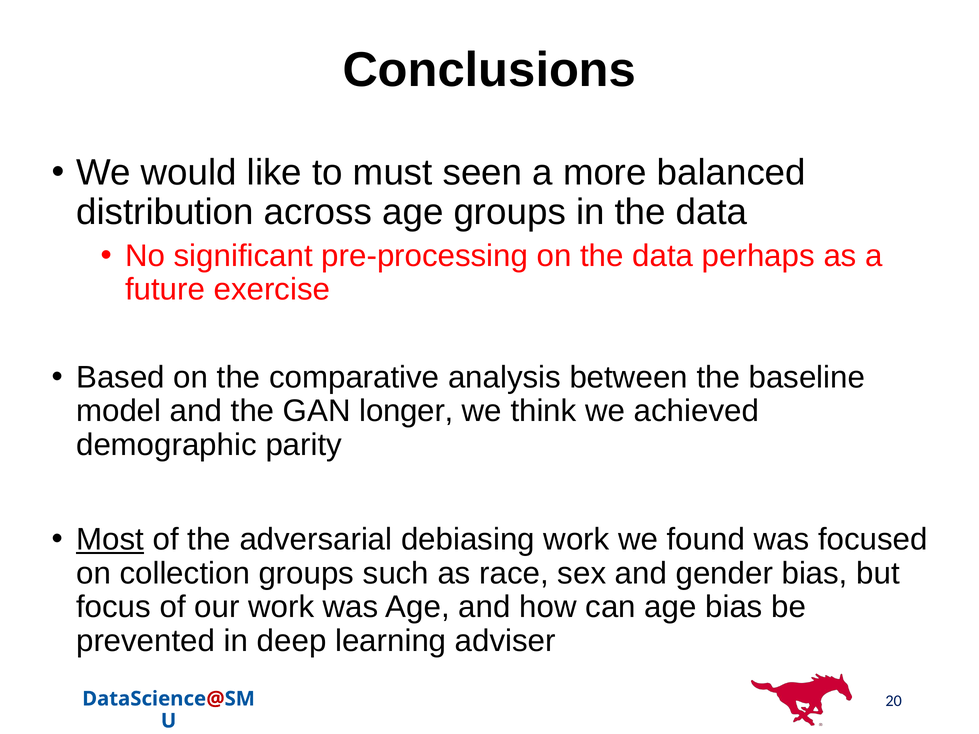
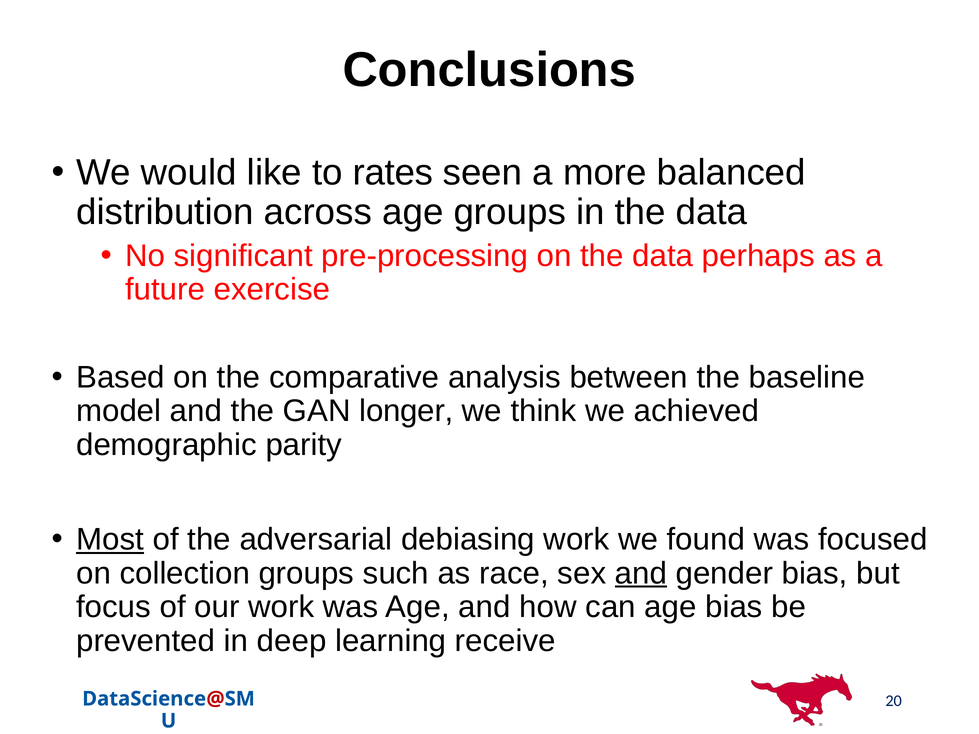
must: must -> rates
and at (641, 573) underline: none -> present
adviser: adviser -> receive
